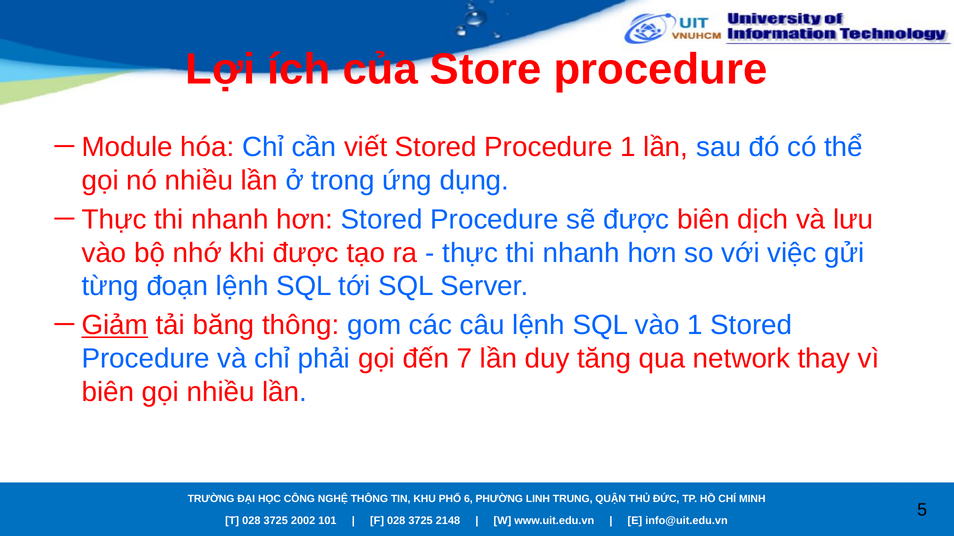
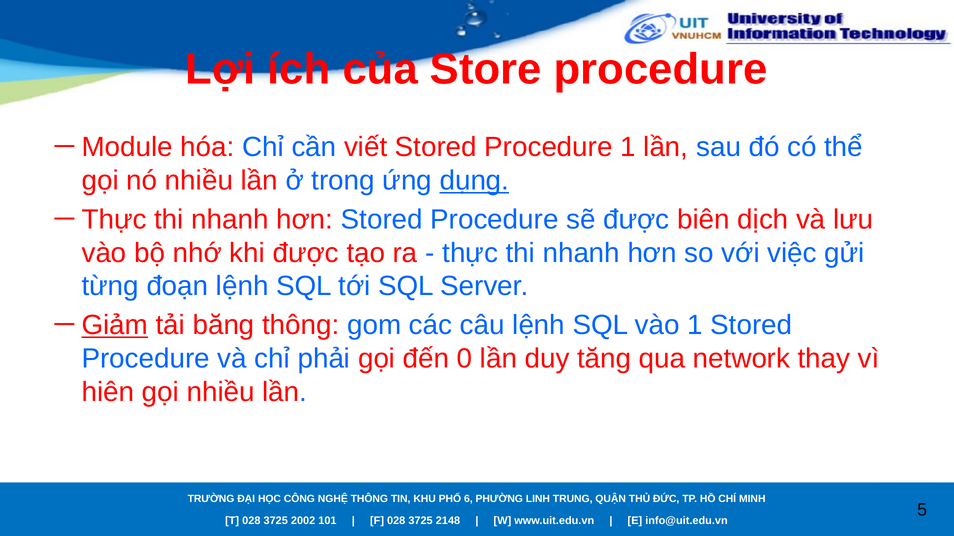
dụng underline: none -> present
7: 7 -> 0
biên at (108, 392): biên -> hiên
